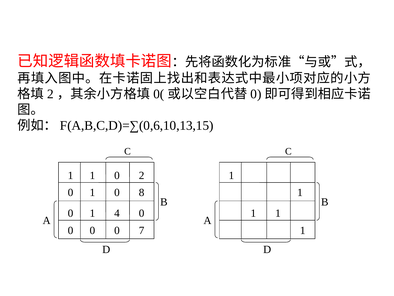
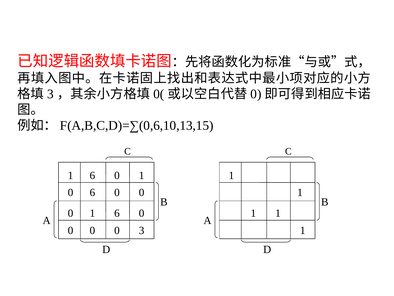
2 at (50, 94): 2 -> 3
1 at (92, 175): 1 -> 6
2 at (142, 175): 2 -> 1
1 at (92, 192): 1 -> 6
8 at (142, 192): 8 -> 0
0 1 4: 4 -> 6
0 7: 7 -> 3
